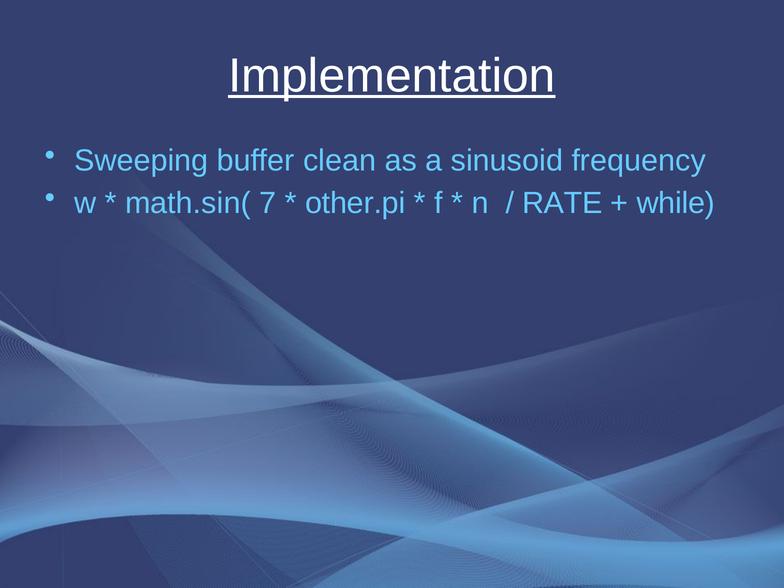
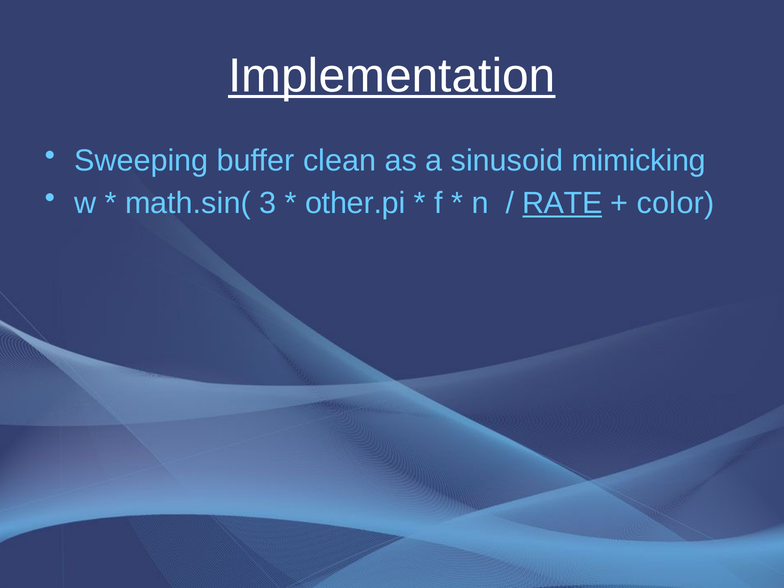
frequency: frequency -> mimicking
7: 7 -> 3
RATE underline: none -> present
while: while -> color
